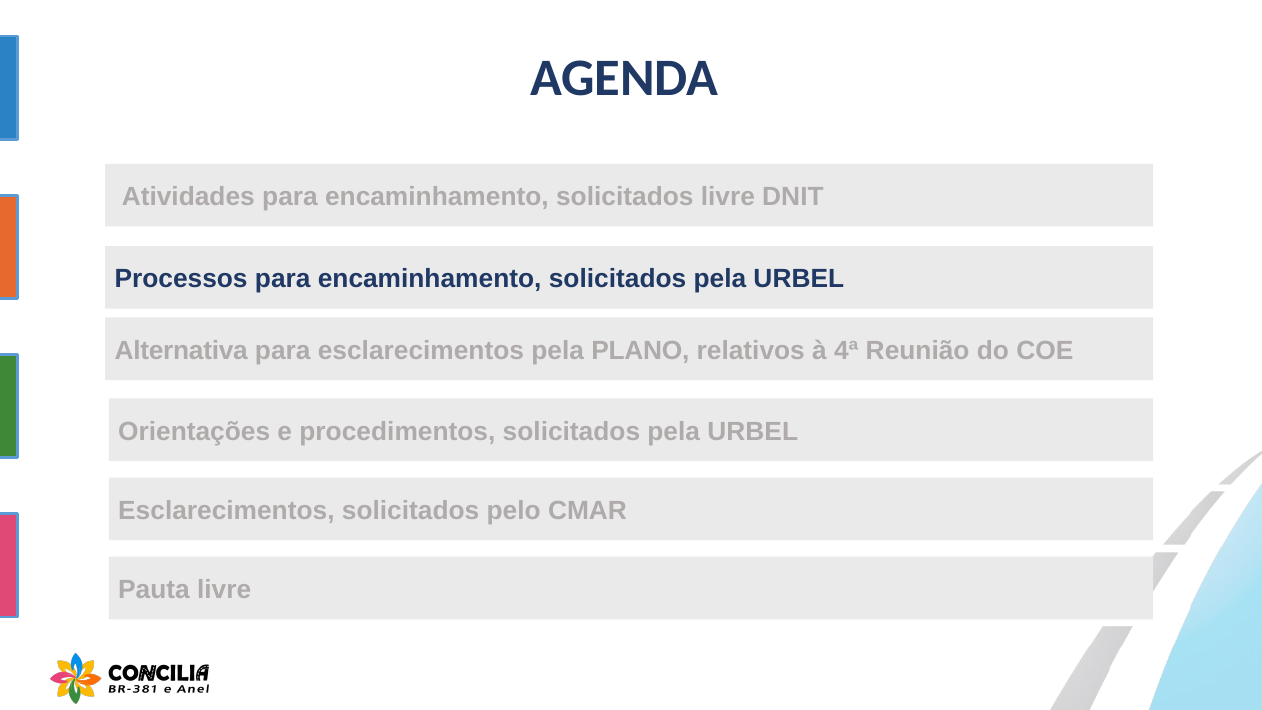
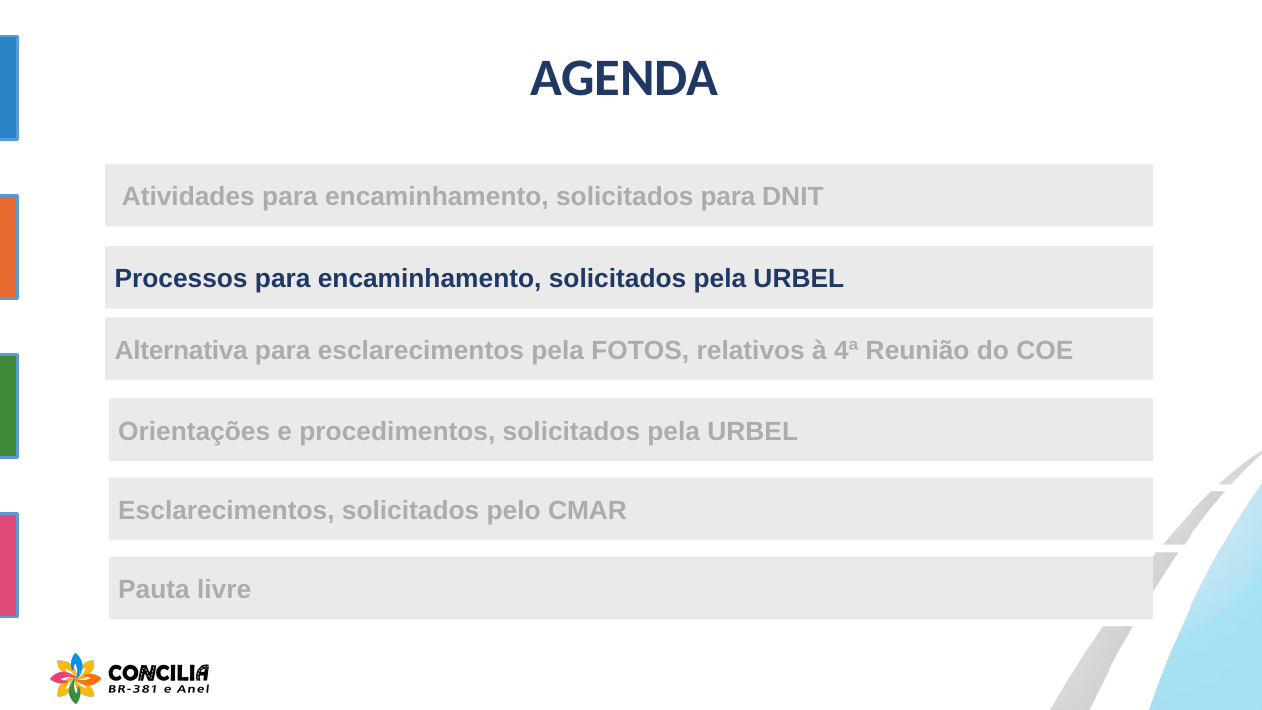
solicitados livre: livre -> para
PLANO: PLANO -> FOTOS
